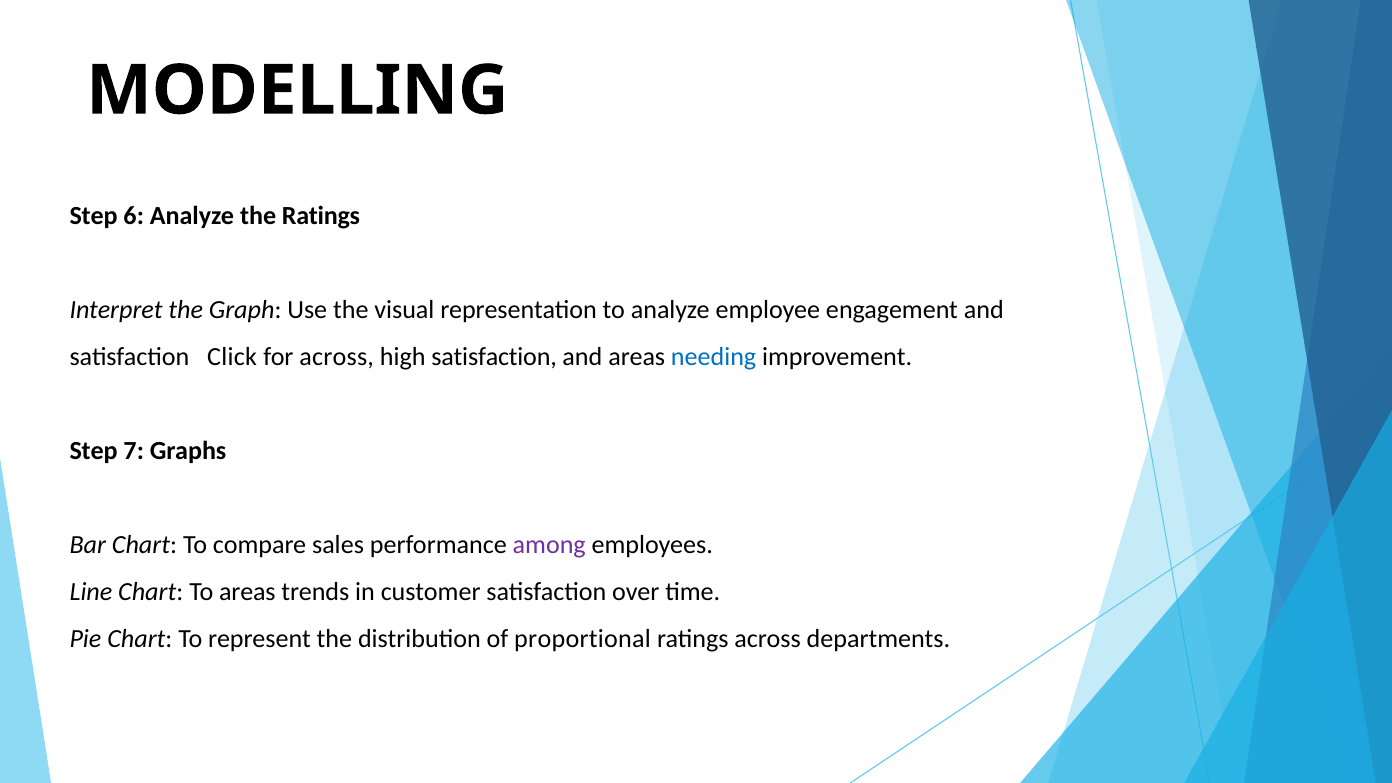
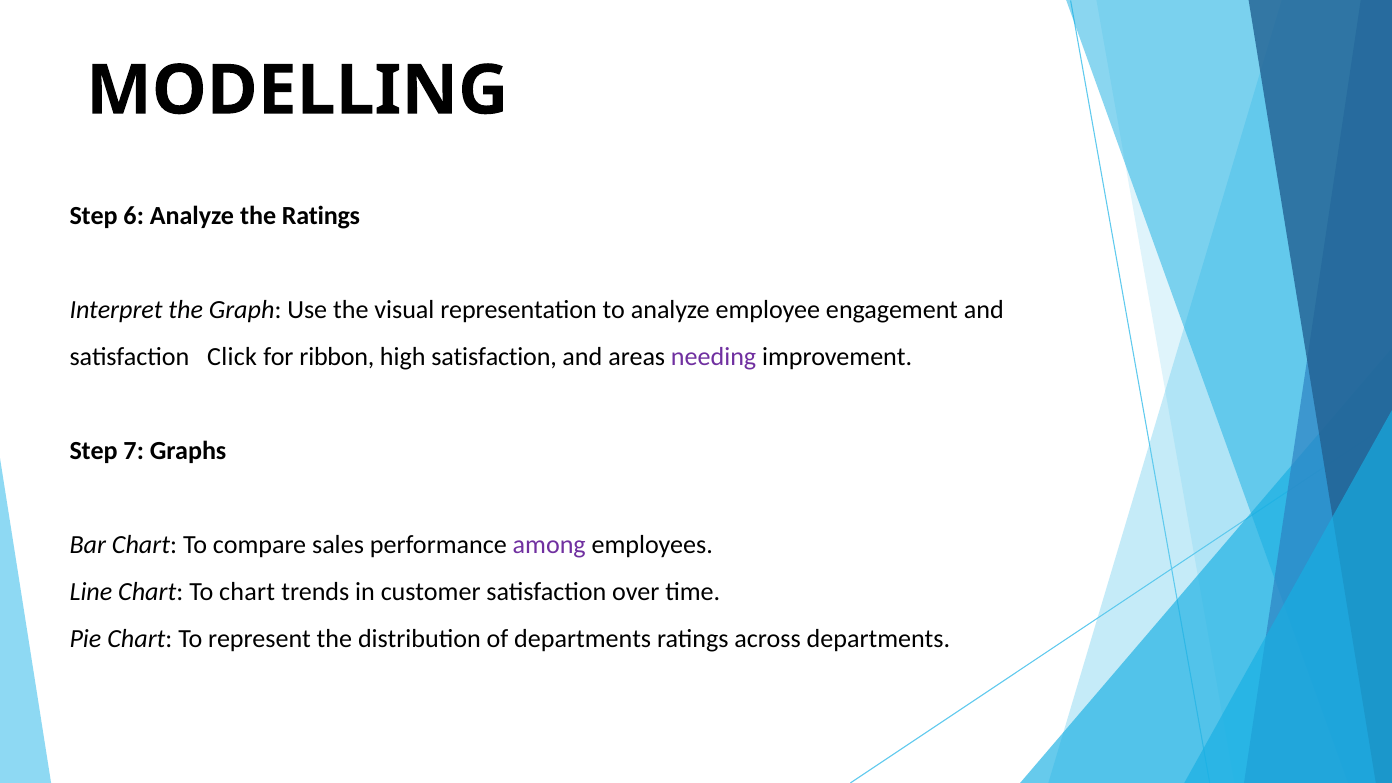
for across: across -> ribbon
needing colour: blue -> purple
To areas: areas -> chart
of proportional: proportional -> departments
